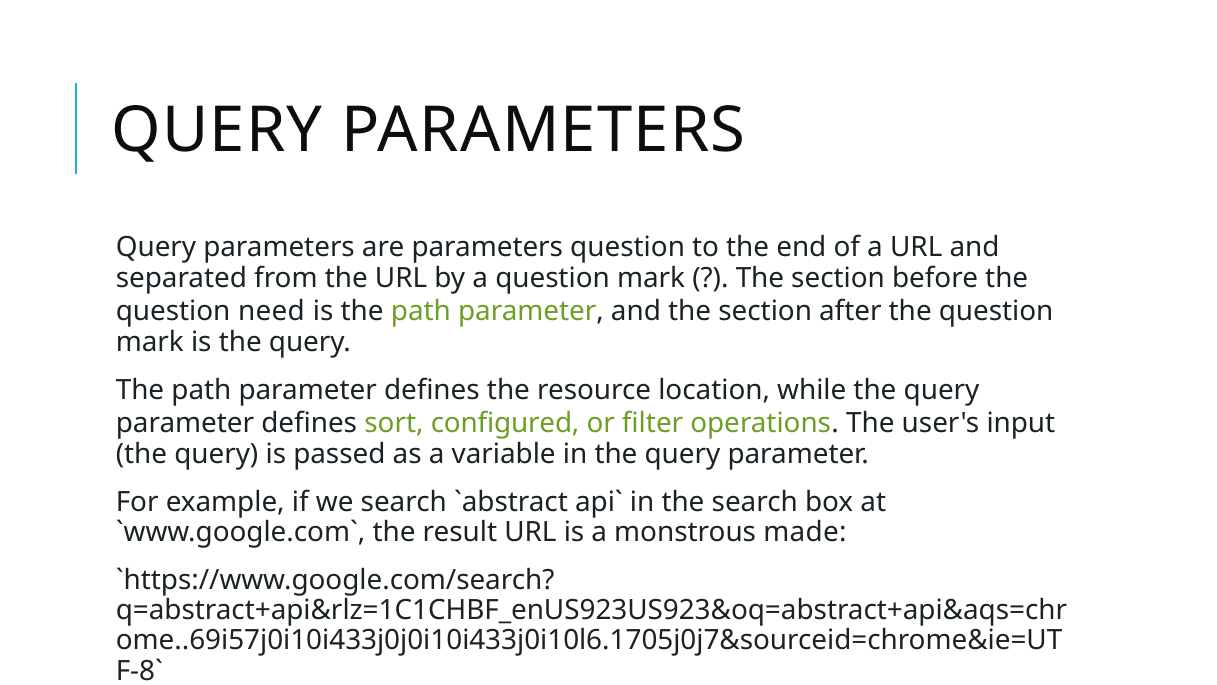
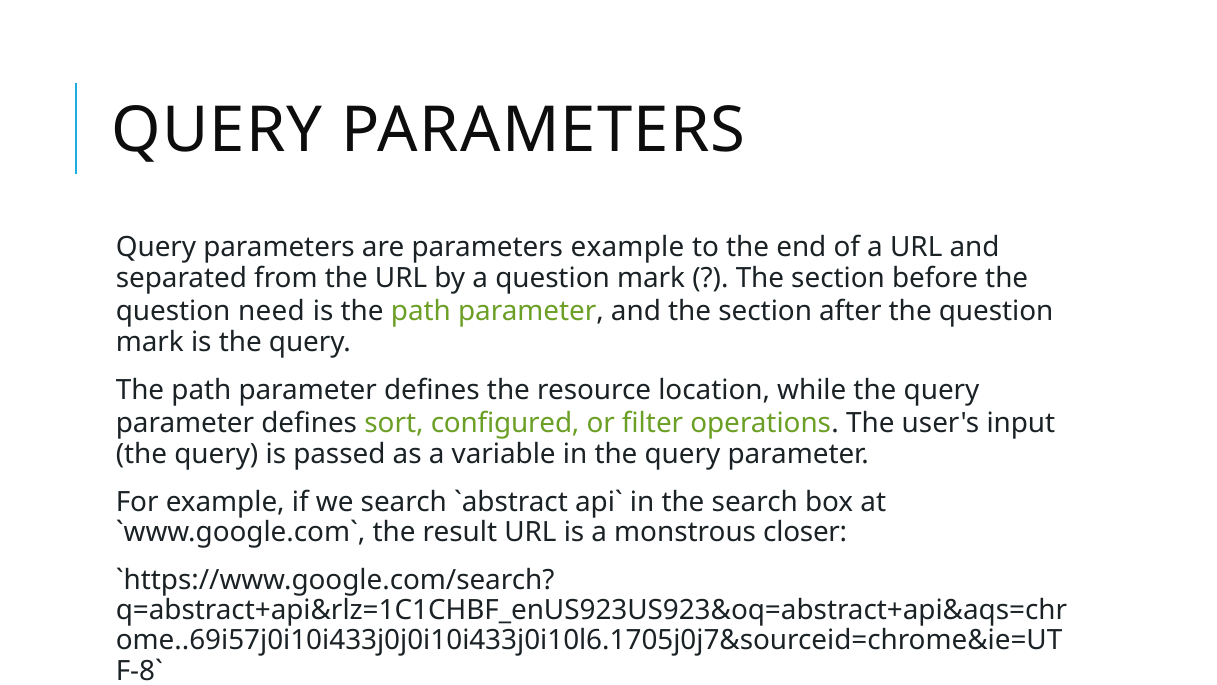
parameters question: question -> example
made: made -> closer
